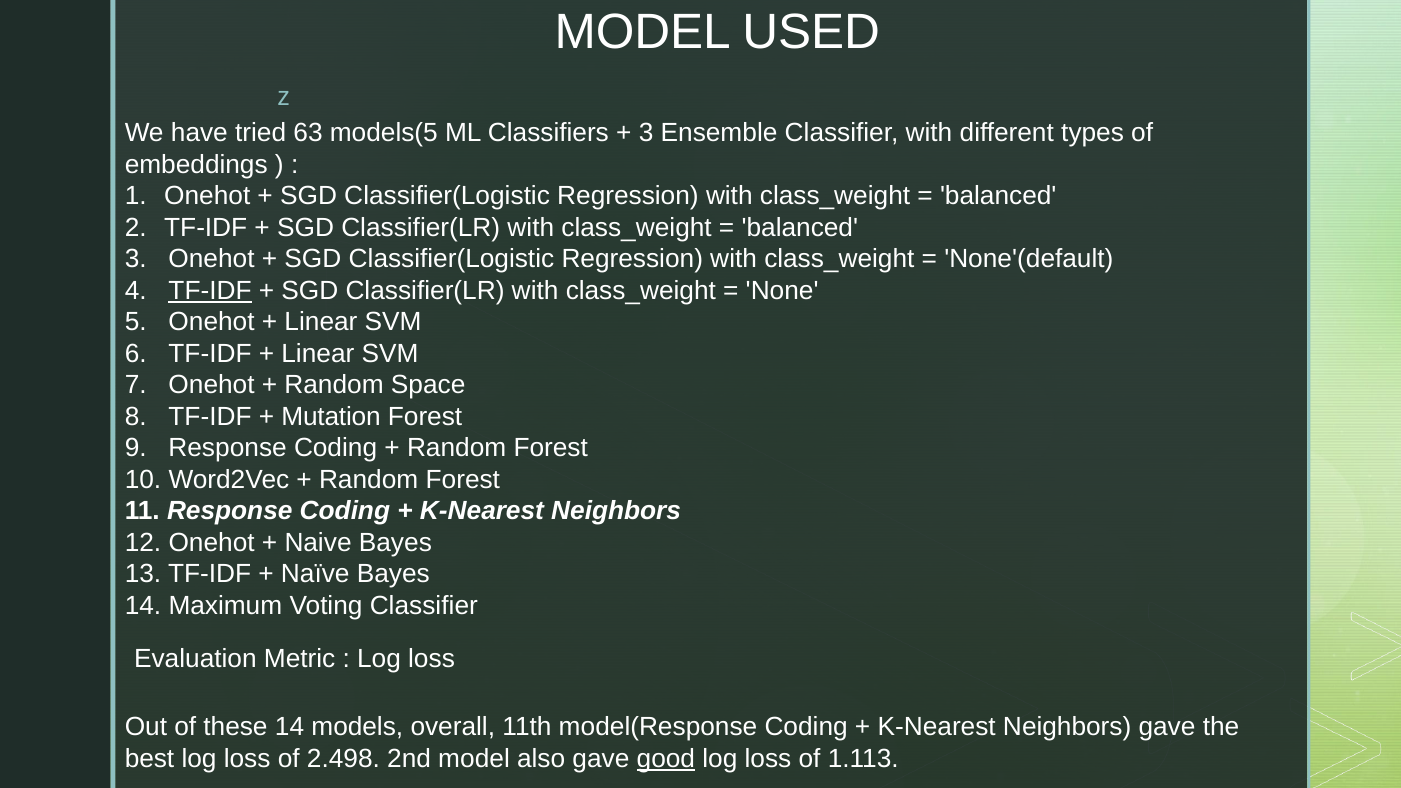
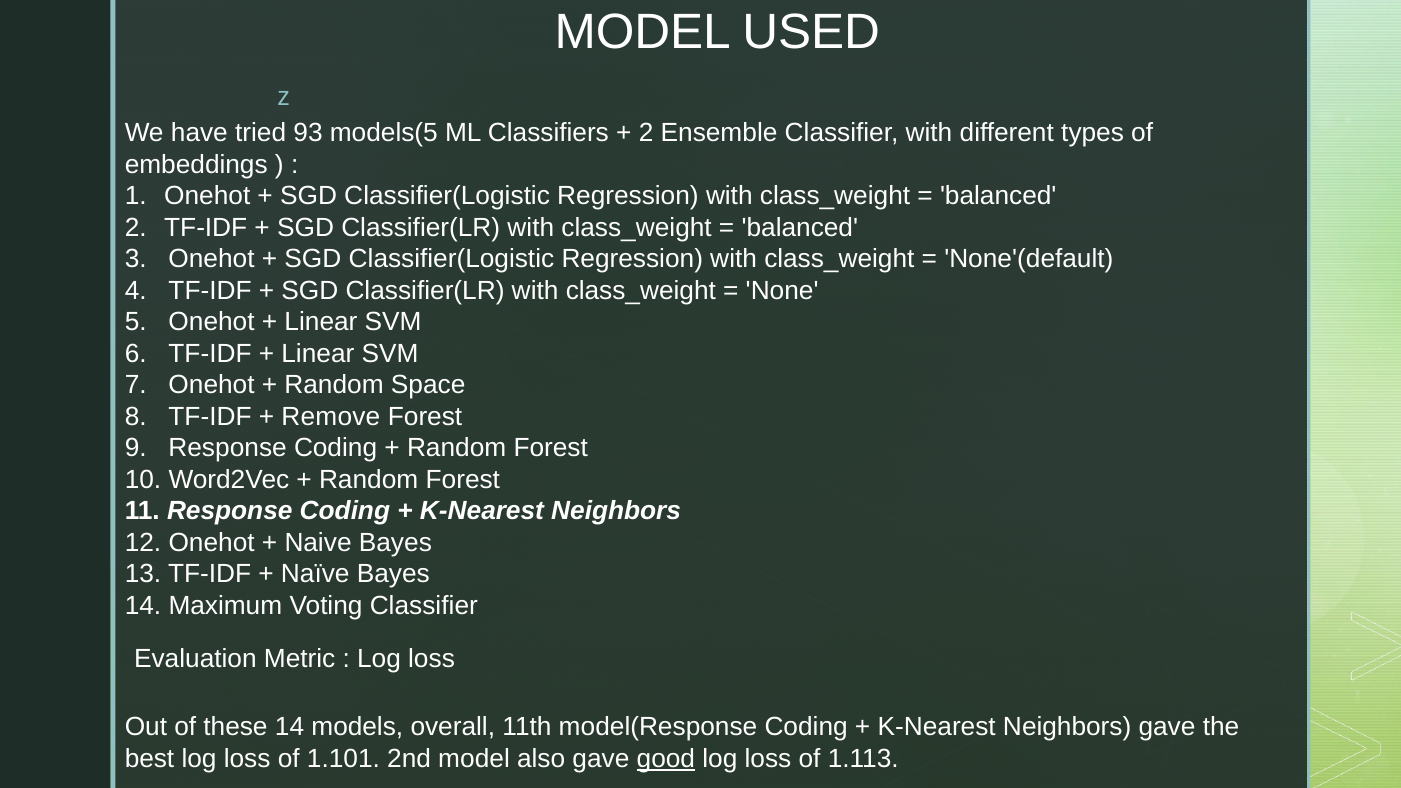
63: 63 -> 93
3 at (646, 133): 3 -> 2
TF-IDF at (210, 291) underline: present -> none
Mutation: Mutation -> Remove
2.498: 2.498 -> 1.101
